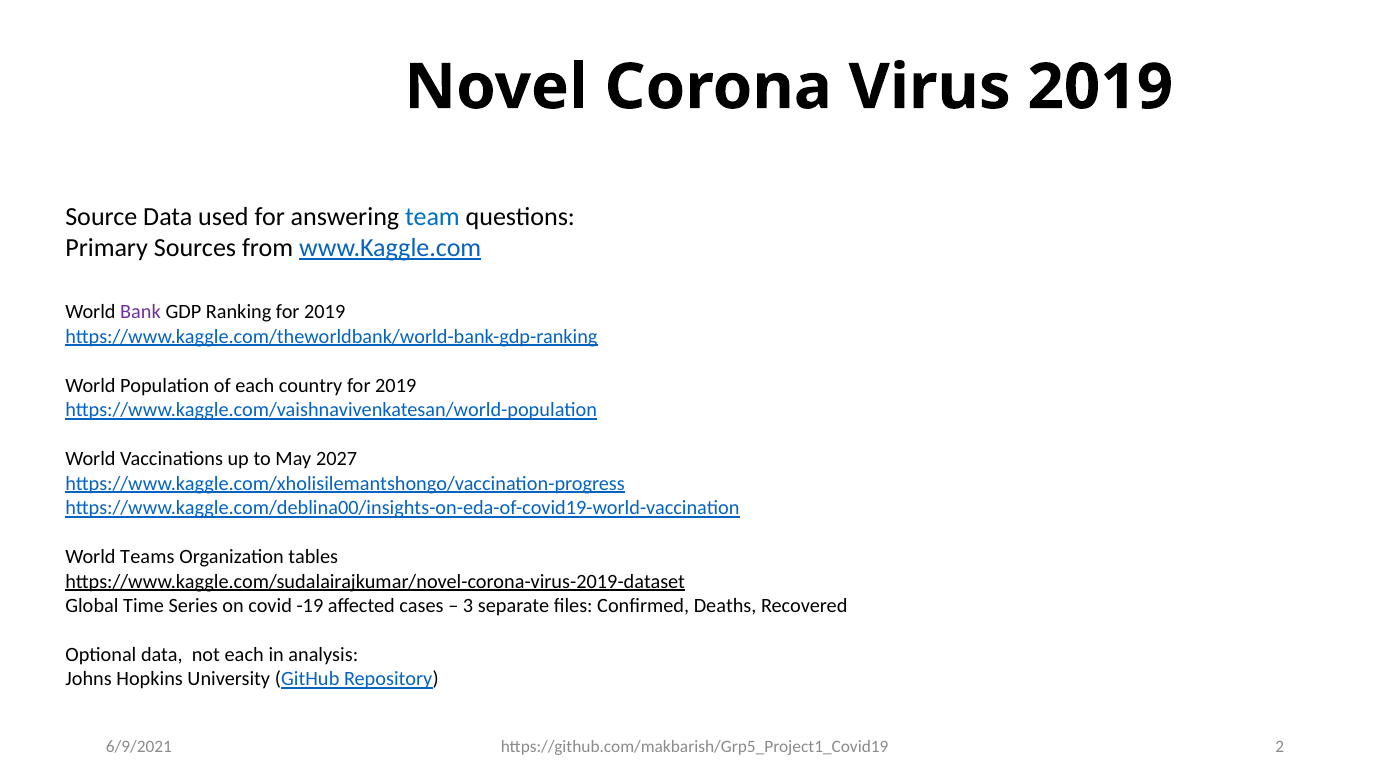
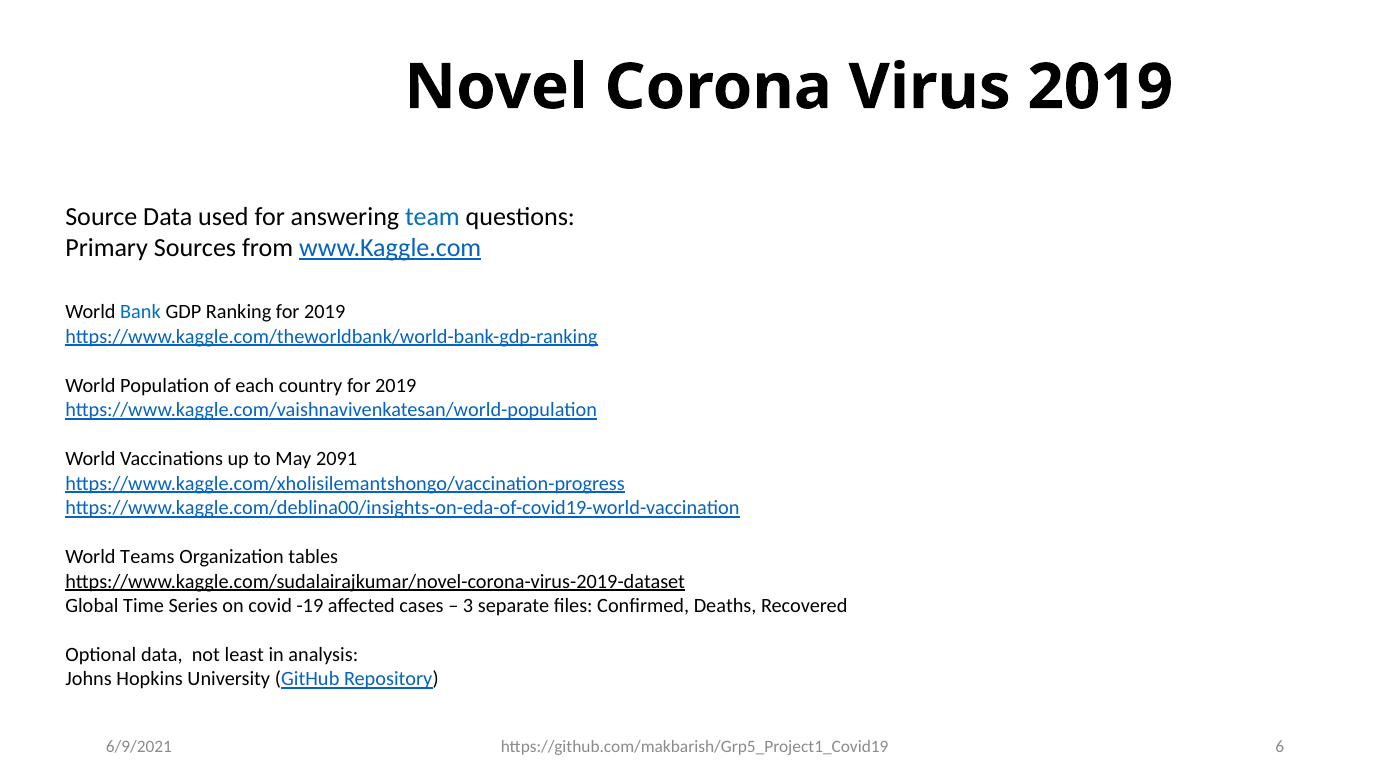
Bank colour: purple -> blue
2027: 2027 -> 2091
not each: each -> least
2: 2 -> 6
